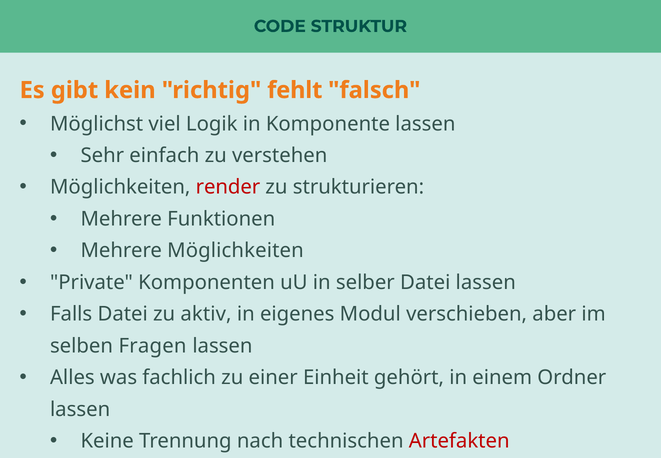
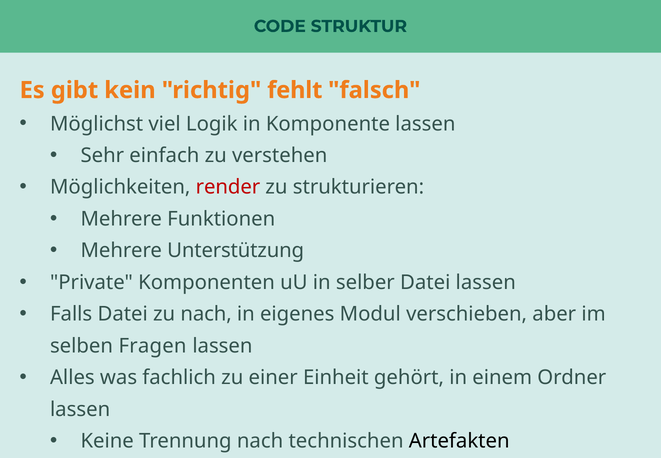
Mehrere Möglichkeiten: Möglichkeiten -> Unterstützung
zu aktiv: aktiv -> nach
Artefakten colour: red -> black
